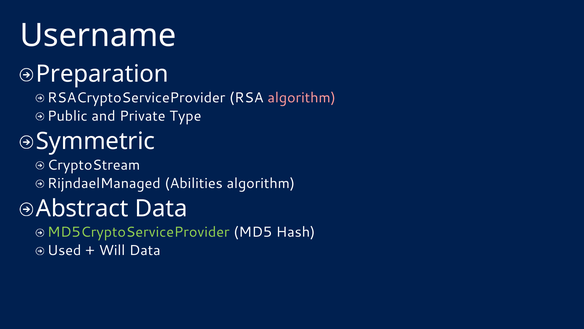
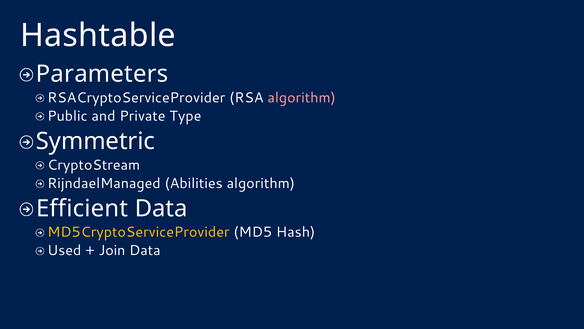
Username: Username -> Hashtable
Preparation: Preparation -> Parameters
Abstract: Abstract -> Efficient
MD5CryptoServiceProvider colour: light green -> yellow
Will: Will -> Join
